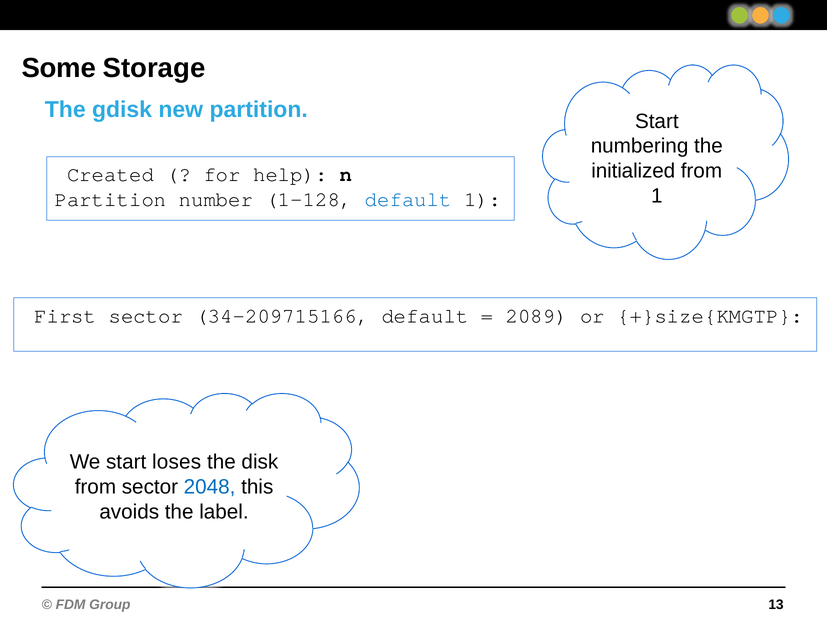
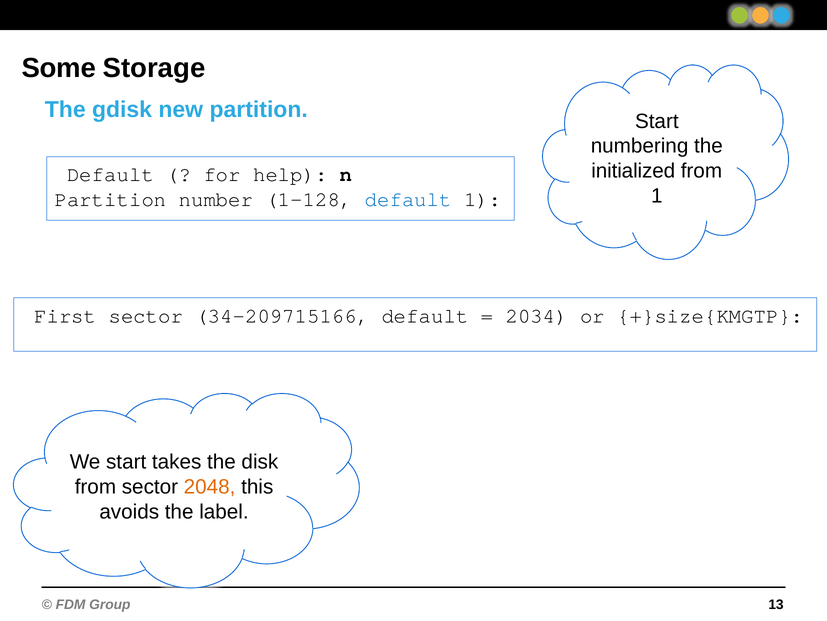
Created at (110, 174): Created -> Default
2089: 2089 -> 2034
loses: loses -> takes
2048 colour: blue -> orange
